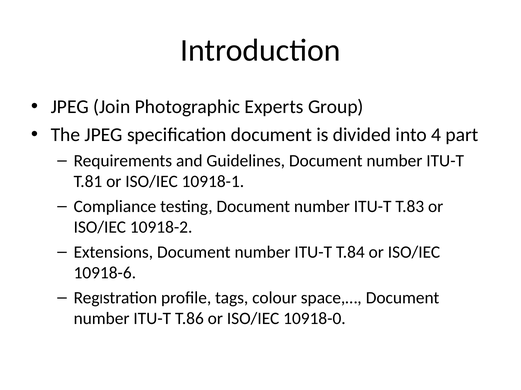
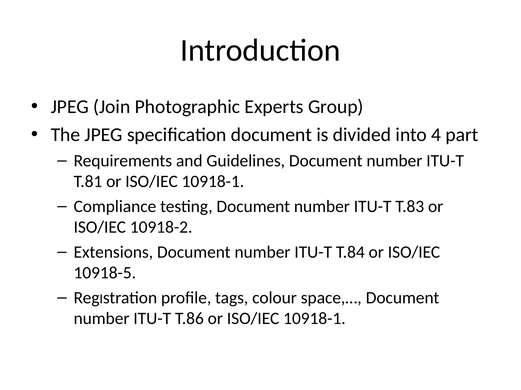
10918-6: 10918-6 -> 10918-5
T.86 or ISO/IEC 10918-0: 10918-0 -> 10918-1
